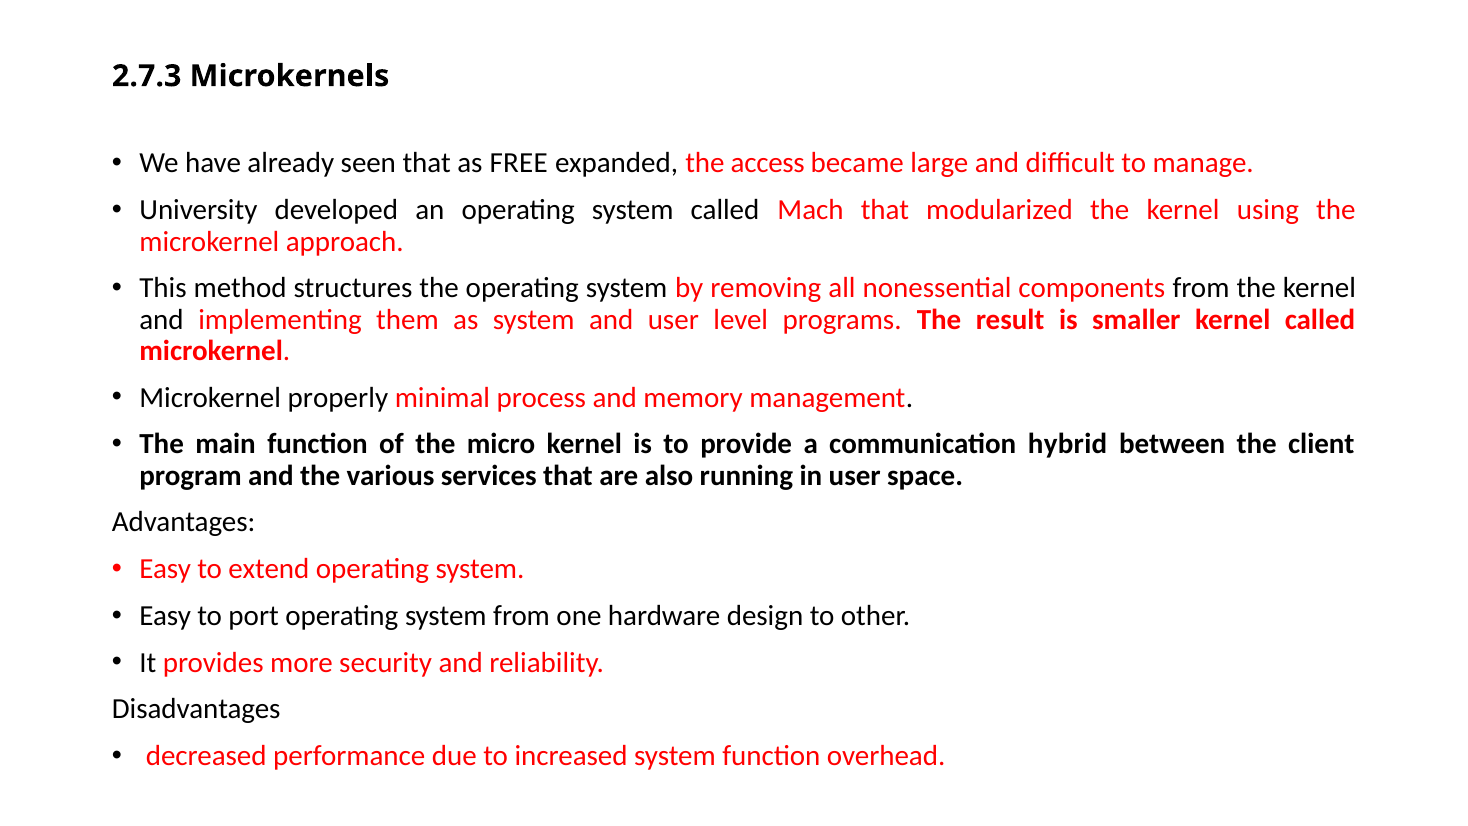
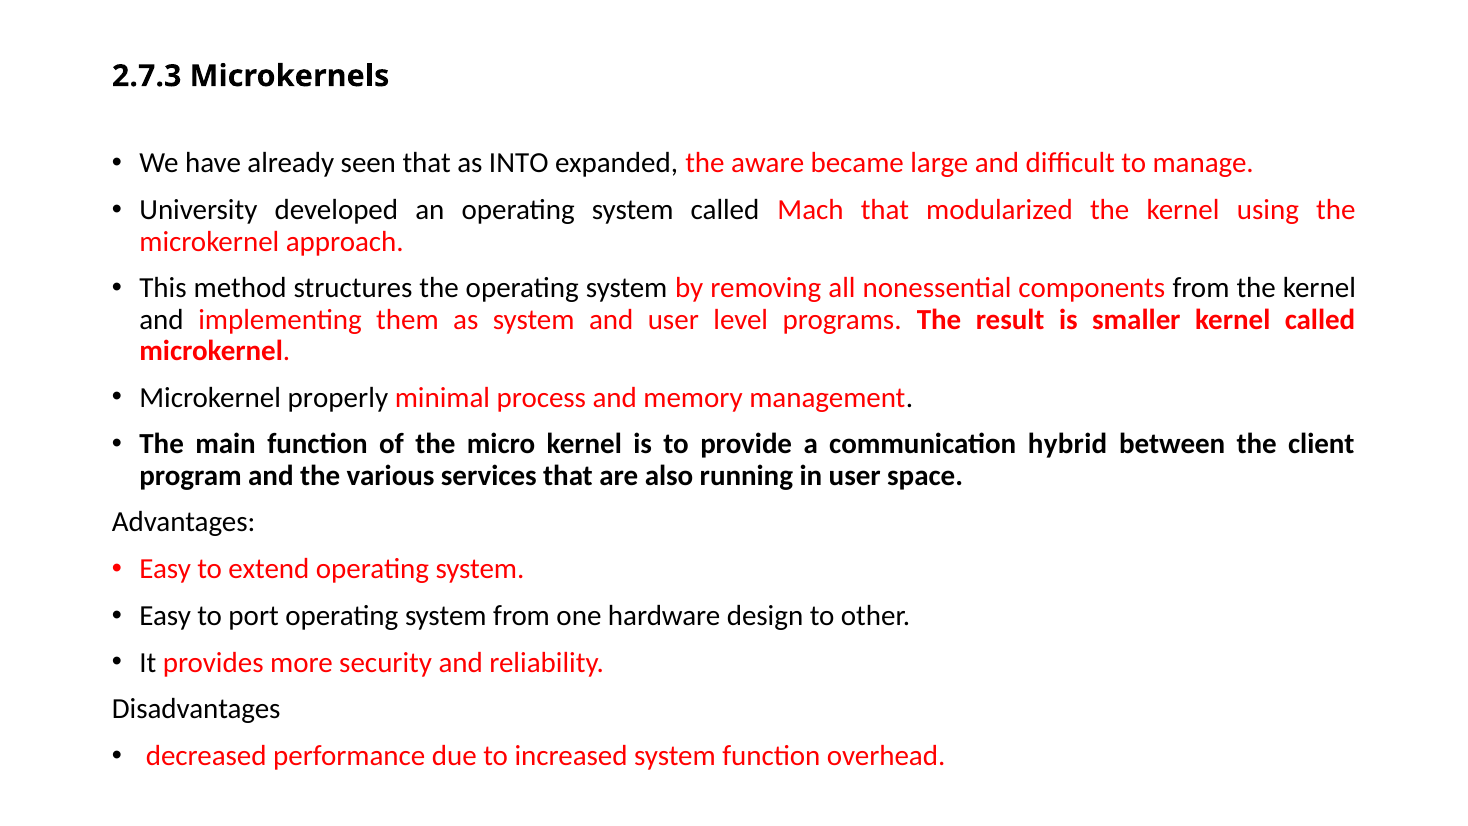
FREE: FREE -> INTO
access: access -> aware
